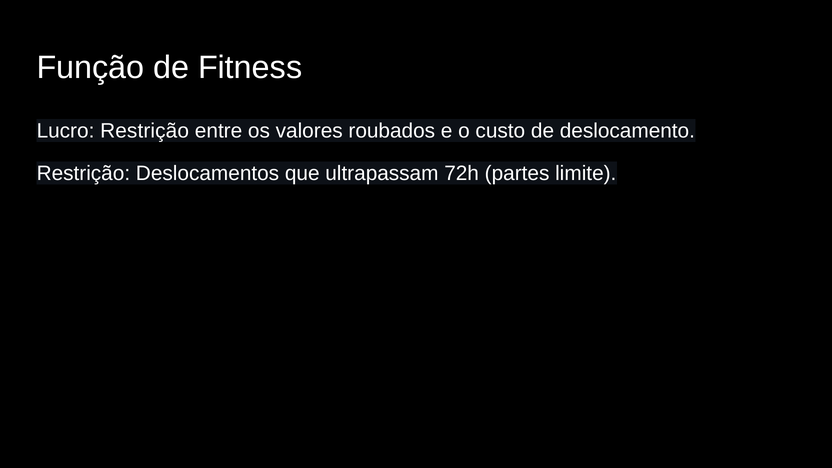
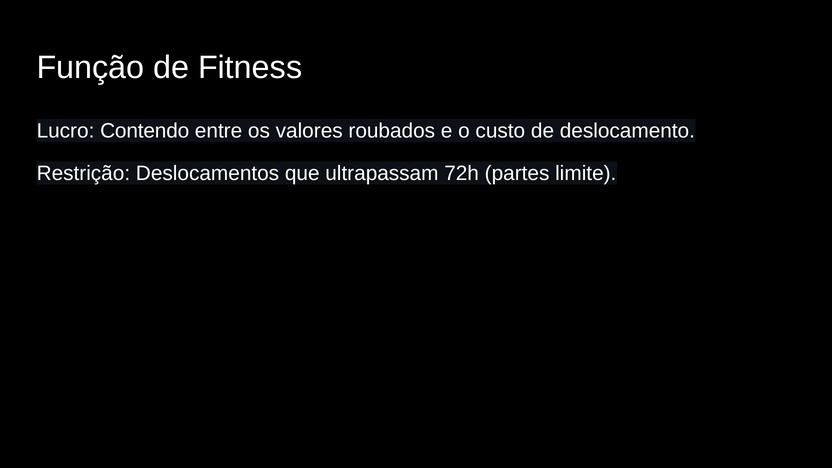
Lucro Restrição: Restrição -> Contendo
